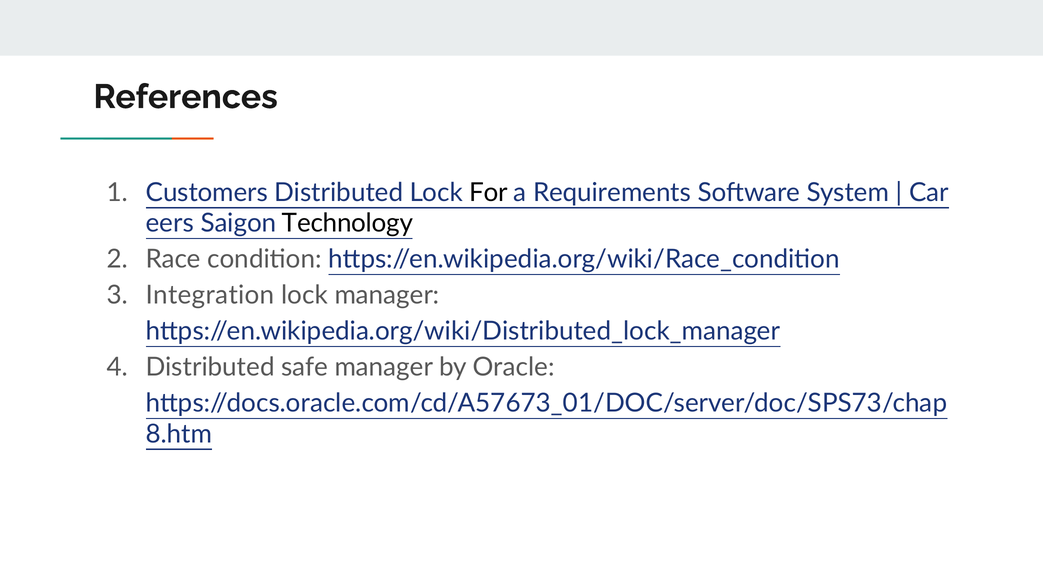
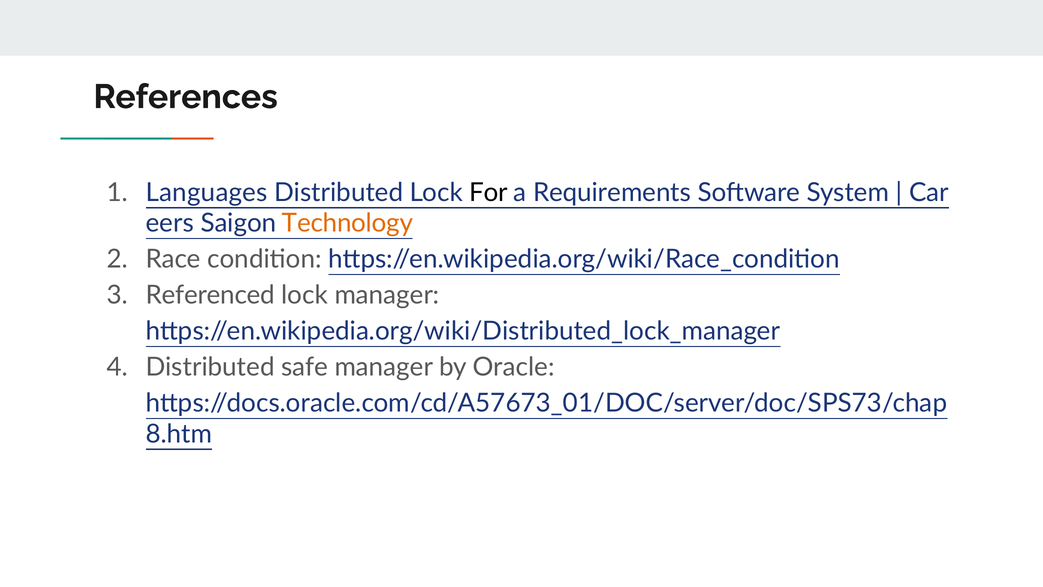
Customers: Customers -> Languages
Technology colour: black -> orange
Integration: Integration -> Referenced
